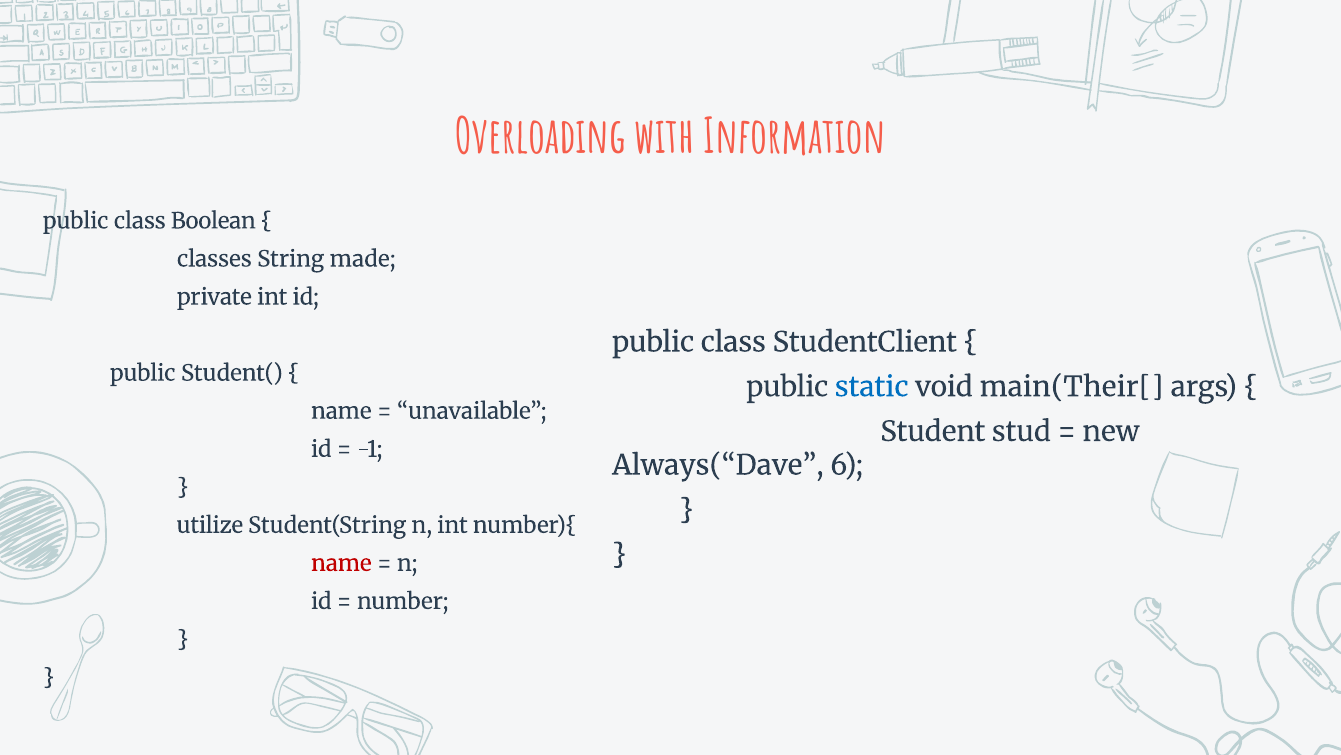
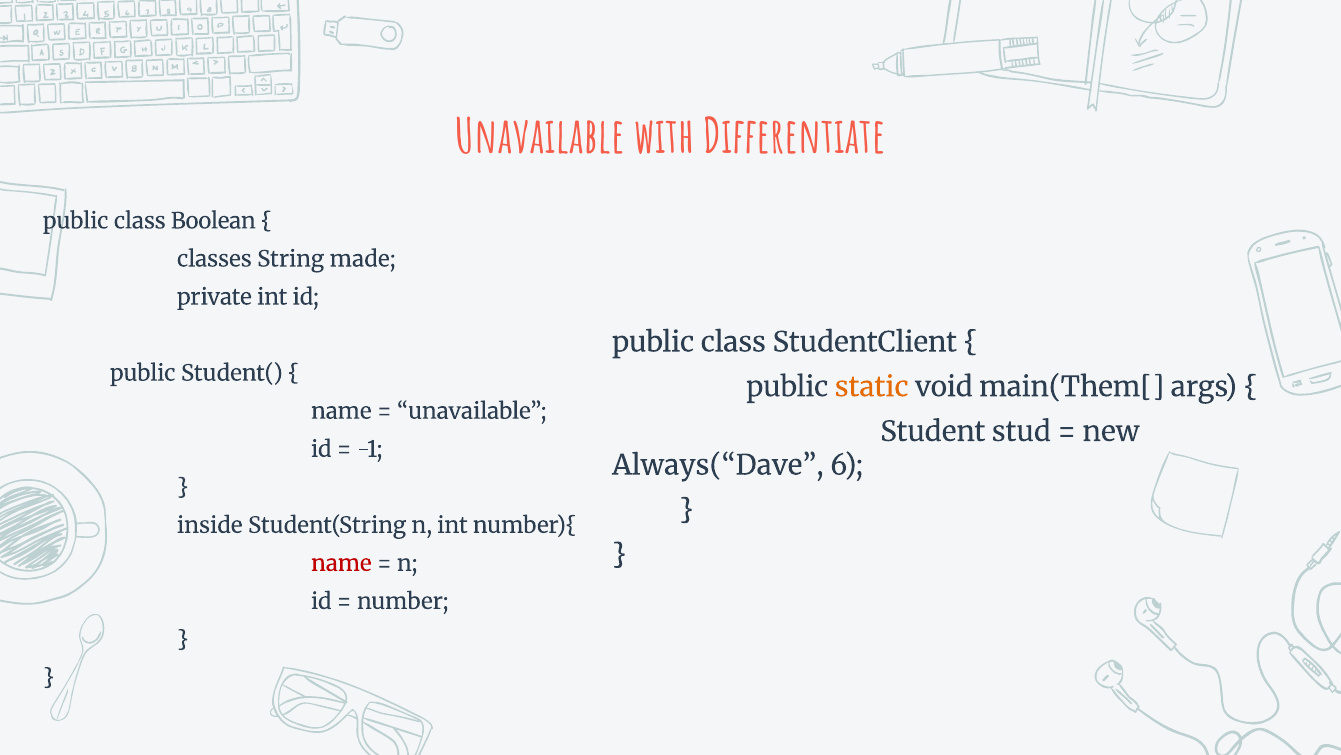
Overloading at (540, 138): Overloading -> Unavailable
Information: Information -> Differentiate
static colour: blue -> orange
main(Their[: main(Their[ -> main(Them[
utilize: utilize -> inside
